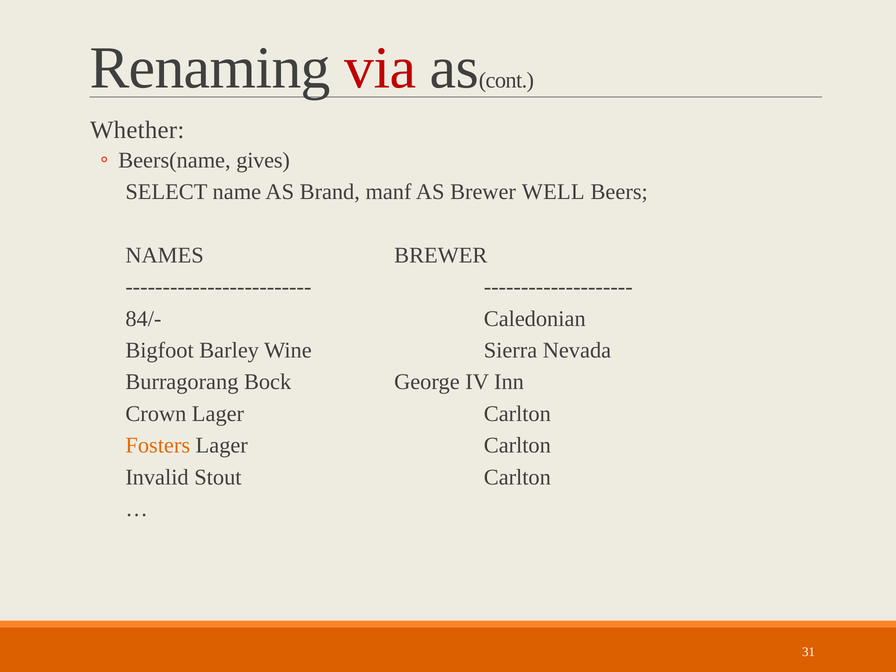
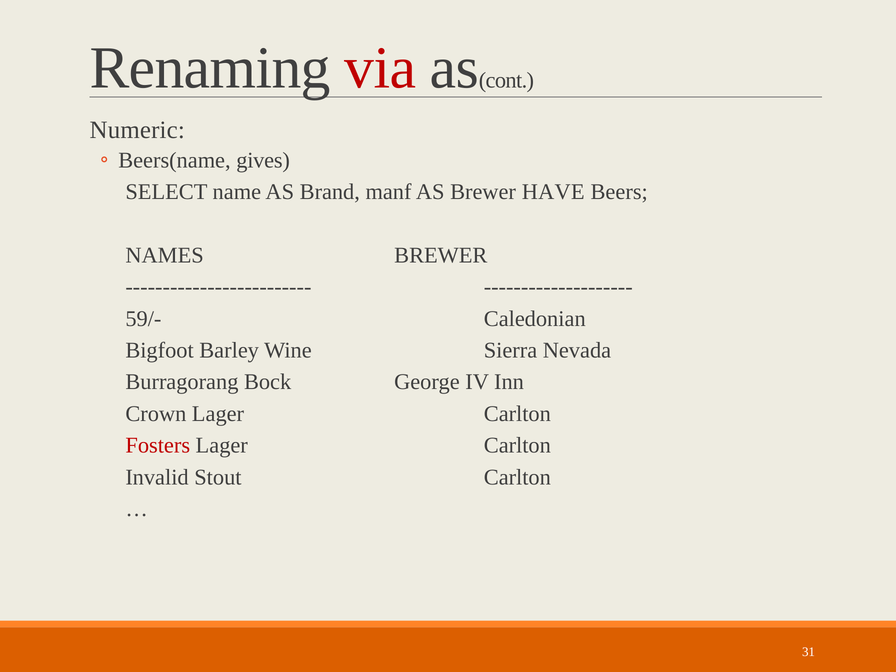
Whether: Whether -> Numeric
WELL: WELL -> HAVE
84/-: 84/- -> 59/-
Fosters colour: orange -> red
